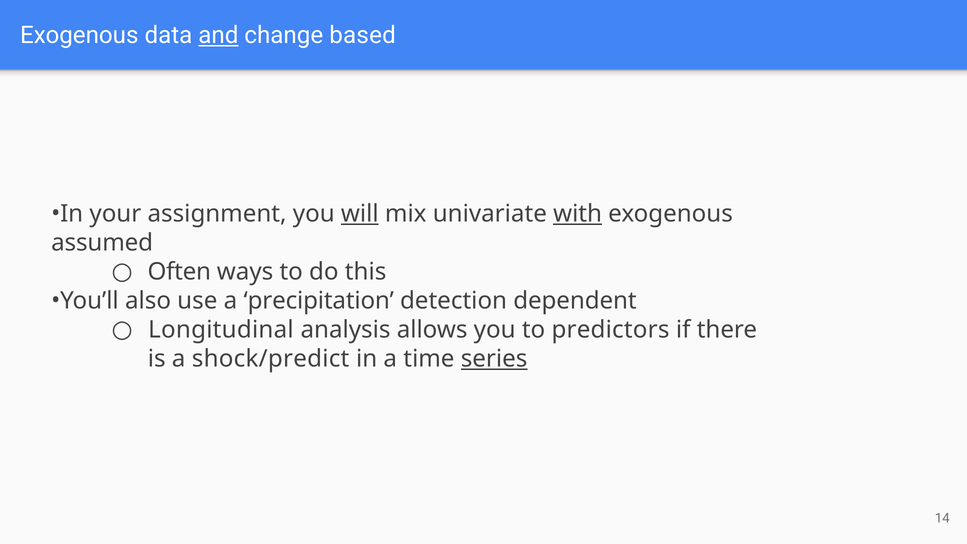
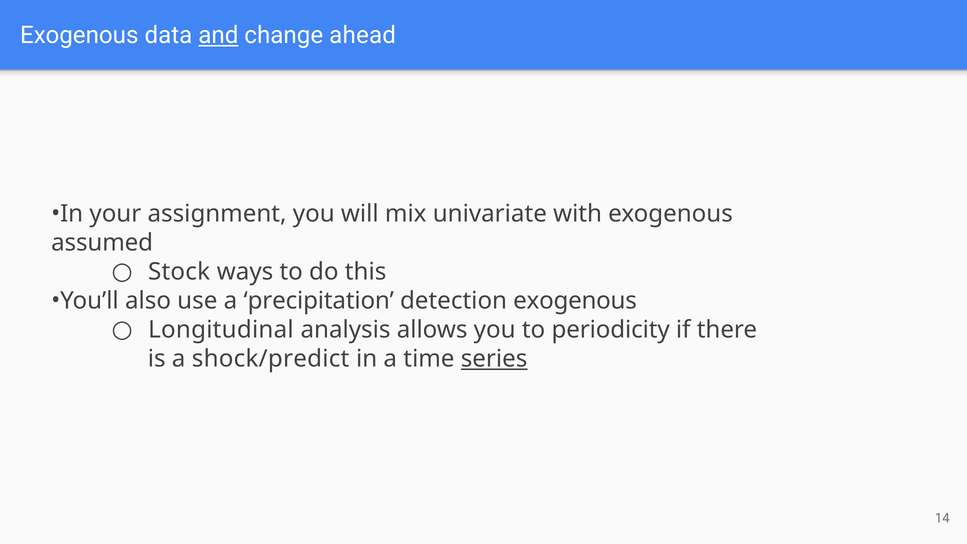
based: based -> ahead
will underline: present -> none
with underline: present -> none
Often: Often -> Stock
detection dependent: dependent -> exogenous
predictors: predictors -> periodicity
